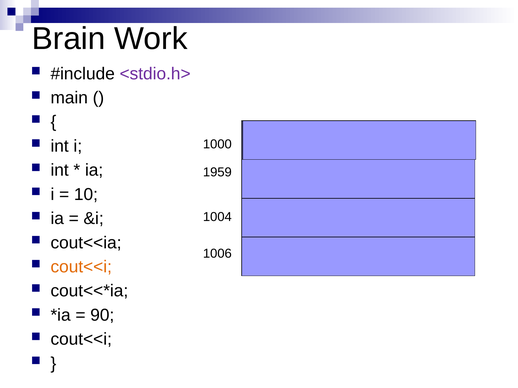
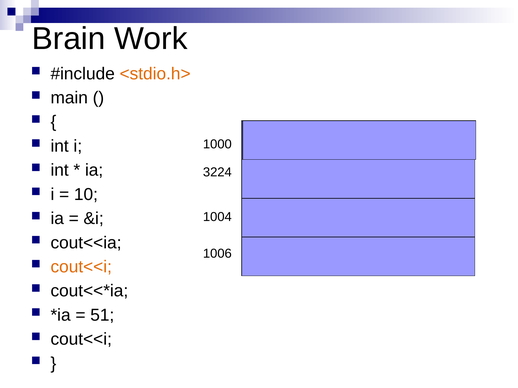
<stdio.h> colour: purple -> orange
1959: 1959 -> 3224
90: 90 -> 51
